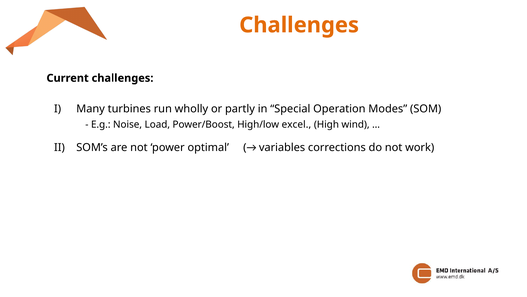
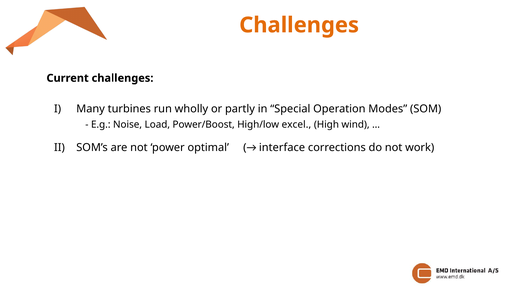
variables: variables -> interface
